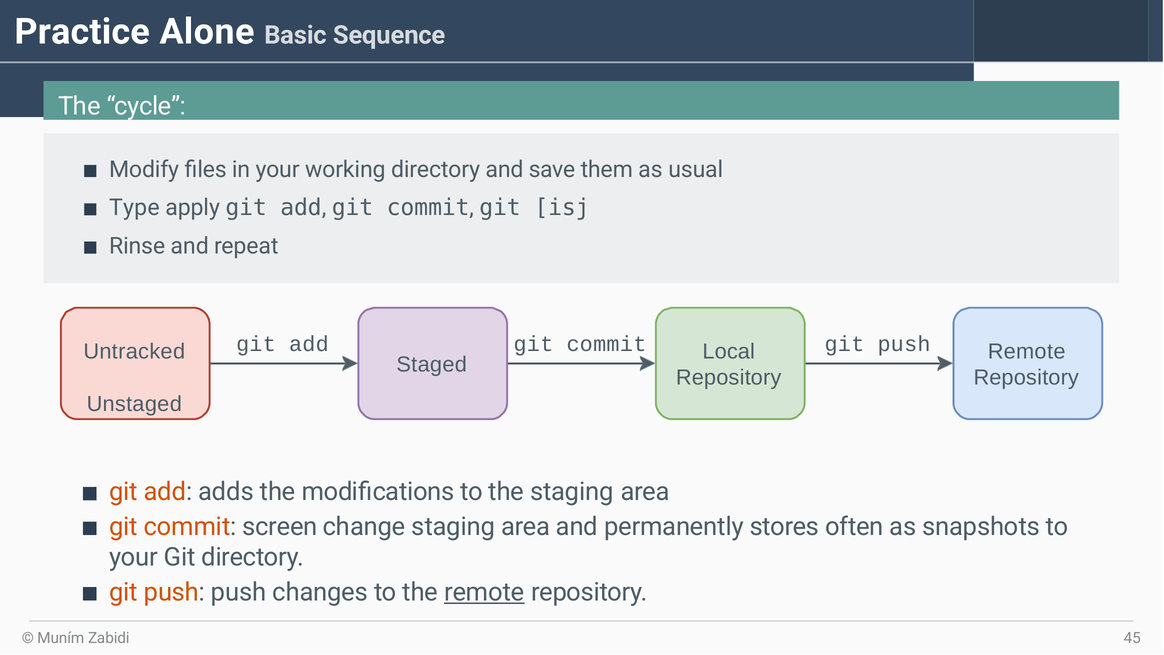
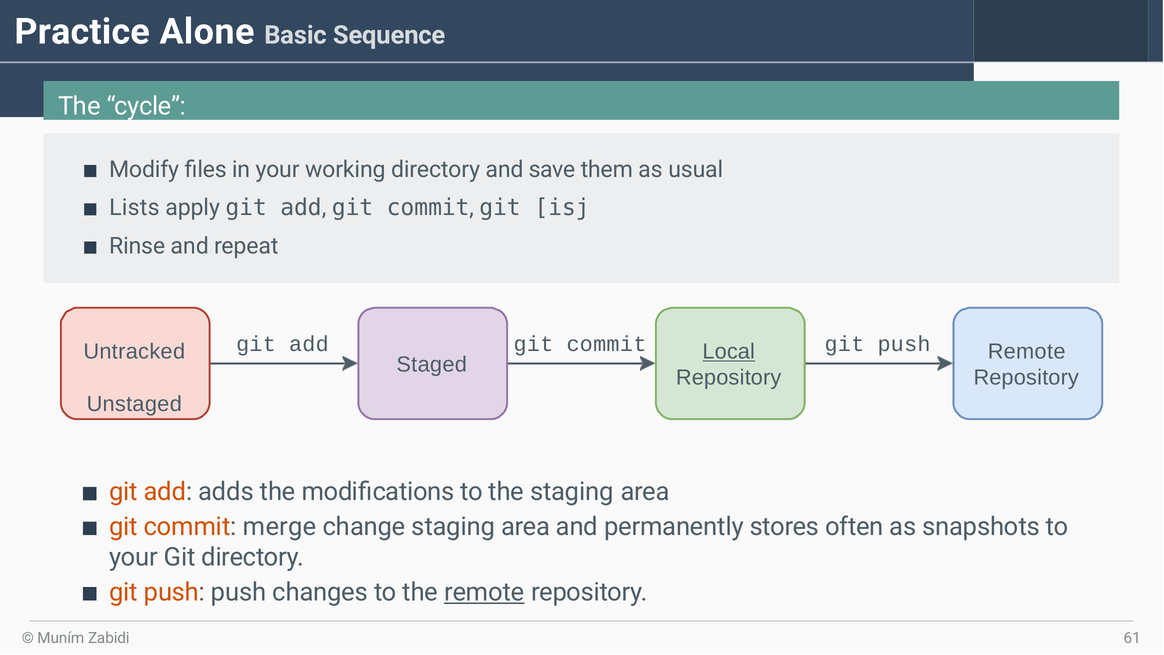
Type: Type -> Lists
Local underline: none -> present
screen: screen -> merge
45: 45 -> 61
